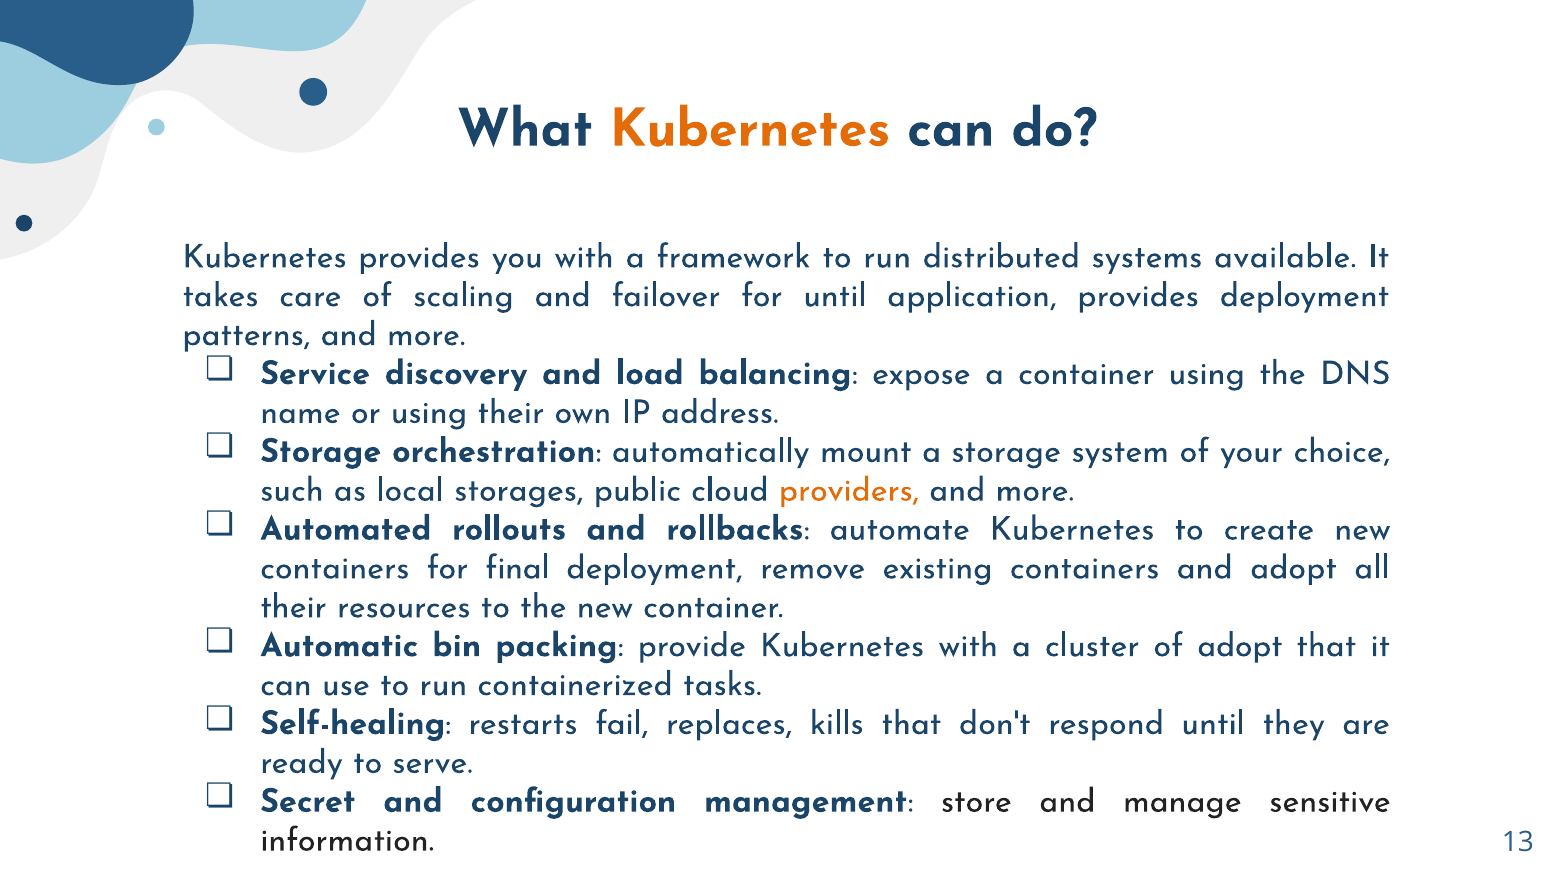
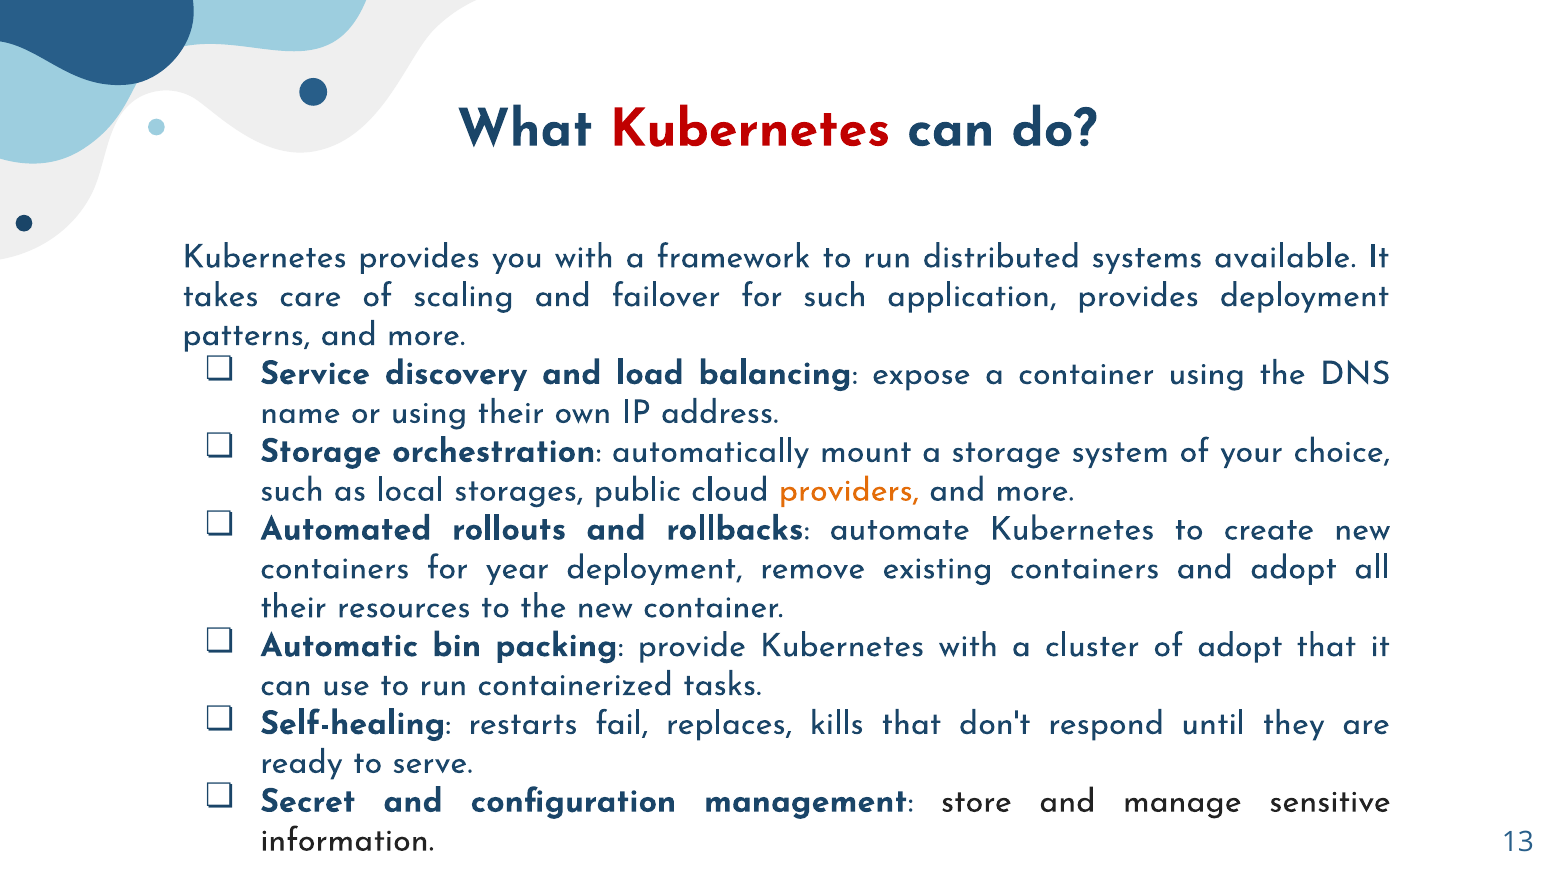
Kubernetes at (750, 129) colour: orange -> red
for until: until -> such
final: final -> year
